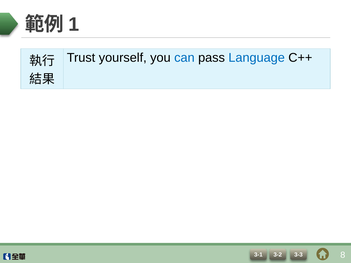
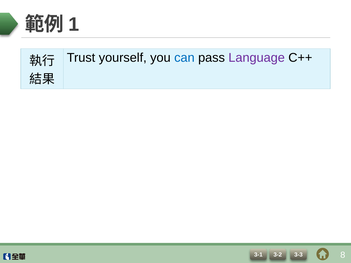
Language colour: blue -> purple
